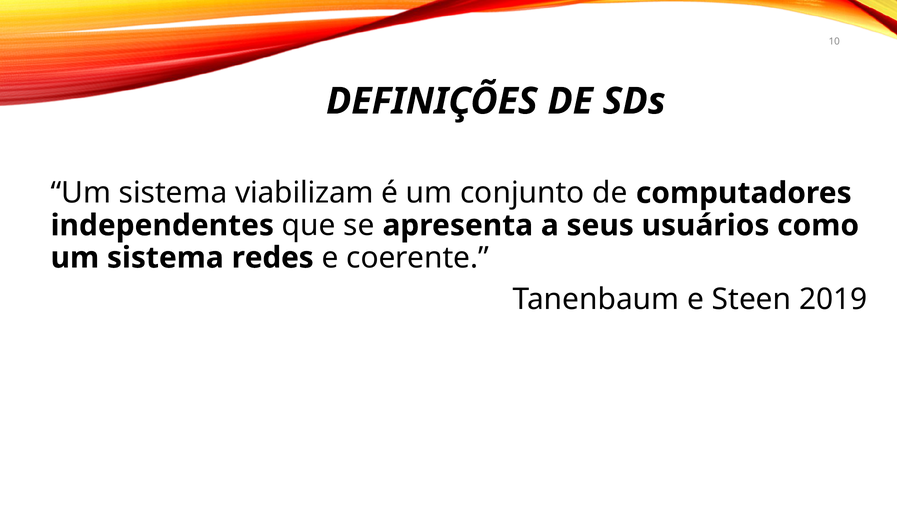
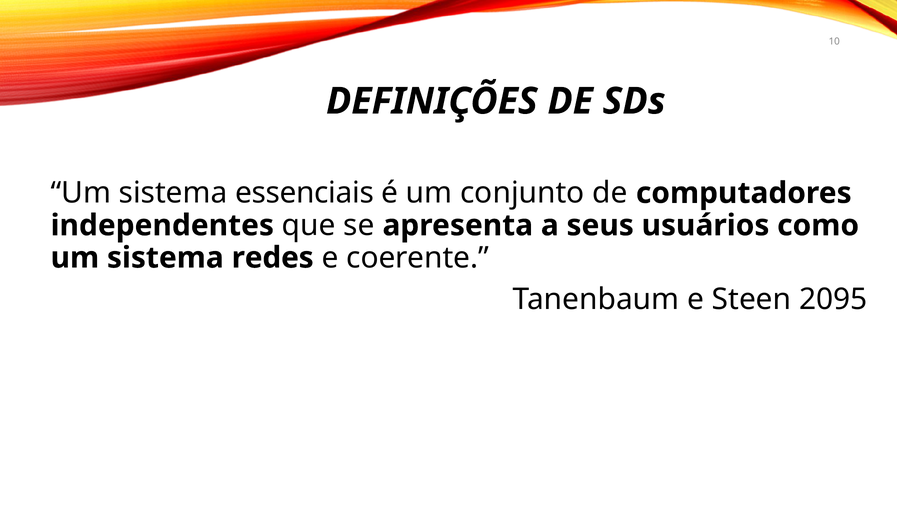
viabilizam: viabilizam -> essenciais
2019: 2019 -> 2095
